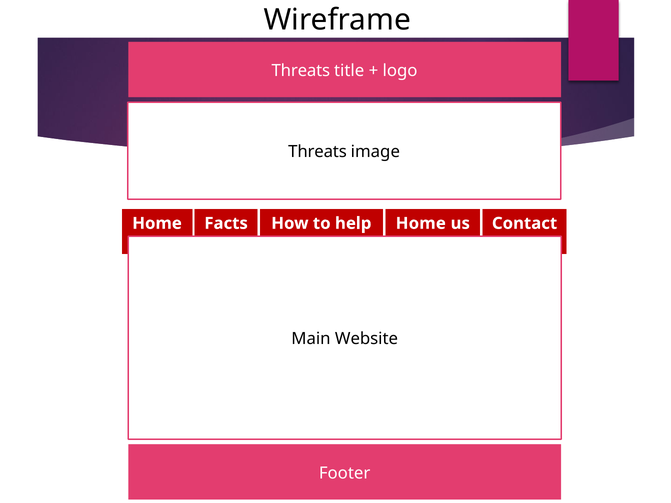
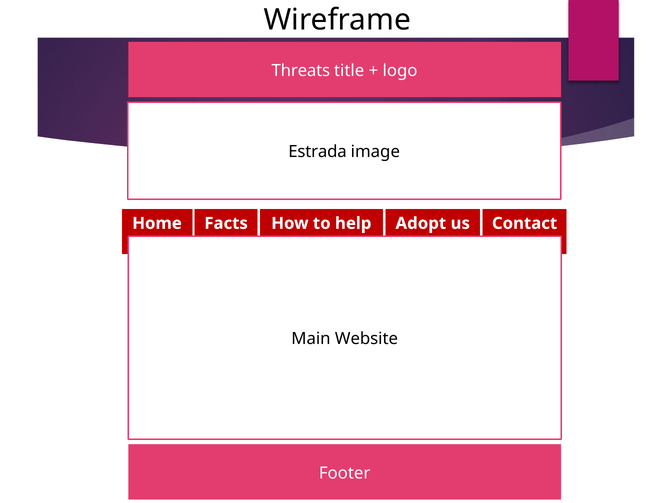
Threats at (318, 152): Threats -> Estrada
help Home: Home -> Adopt
